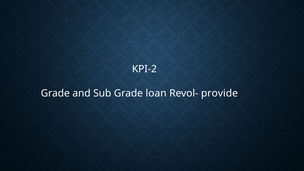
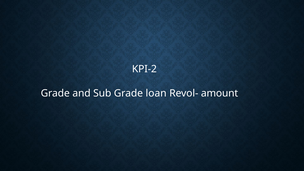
provide: provide -> amount
